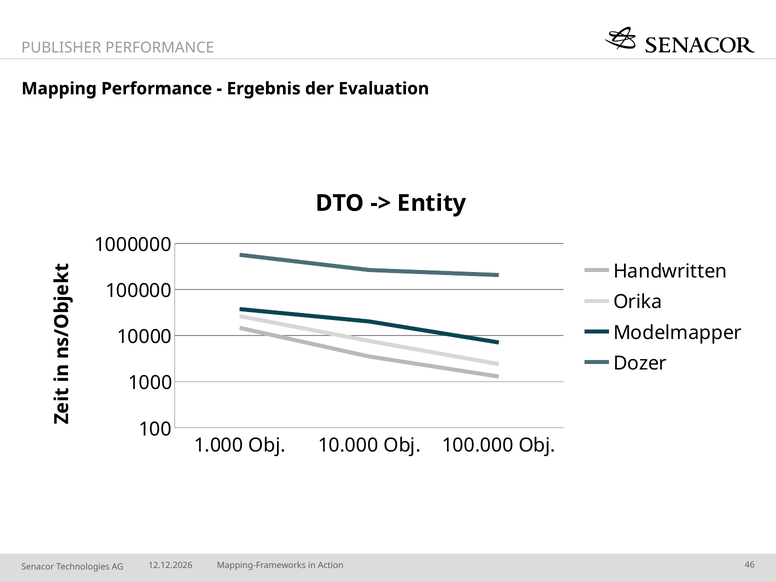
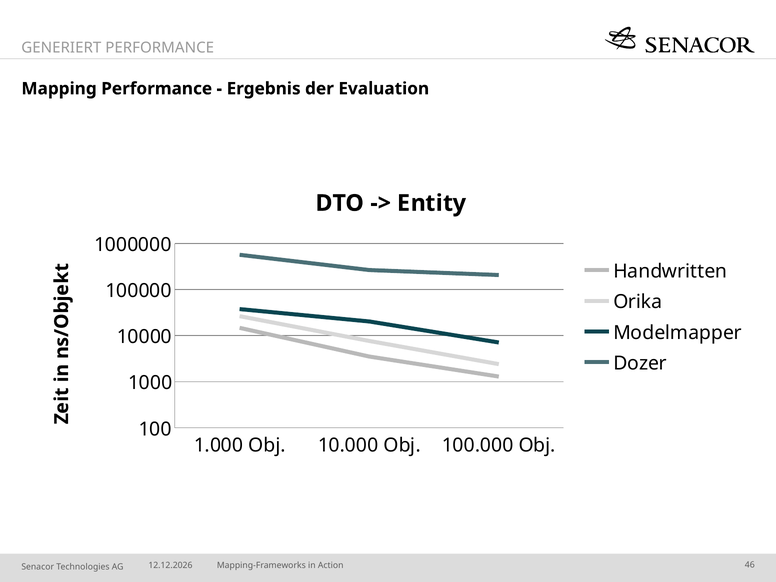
PUBLISHER: PUBLISHER -> GENERIERT
